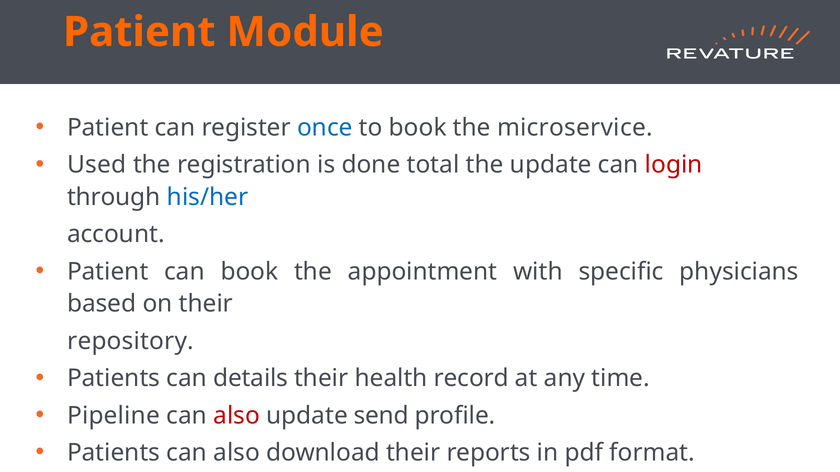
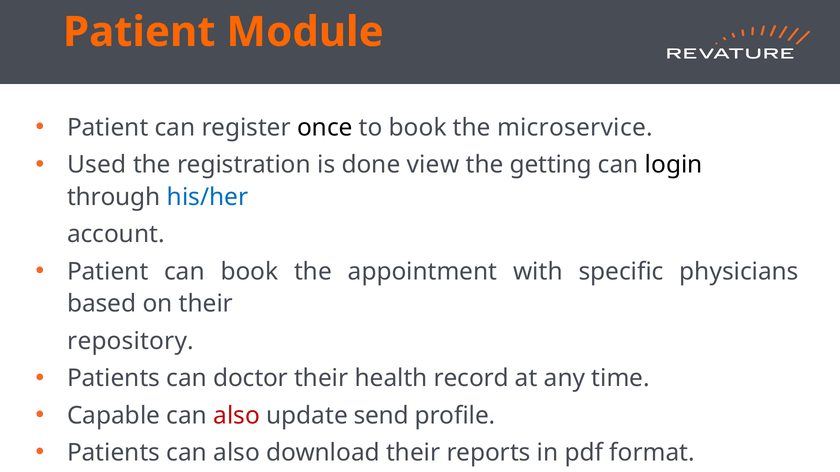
once colour: blue -> black
total: total -> view
the update: update -> getting
login colour: red -> black
details: details -> doctor
Pipeline: Pipeline -> Capable
